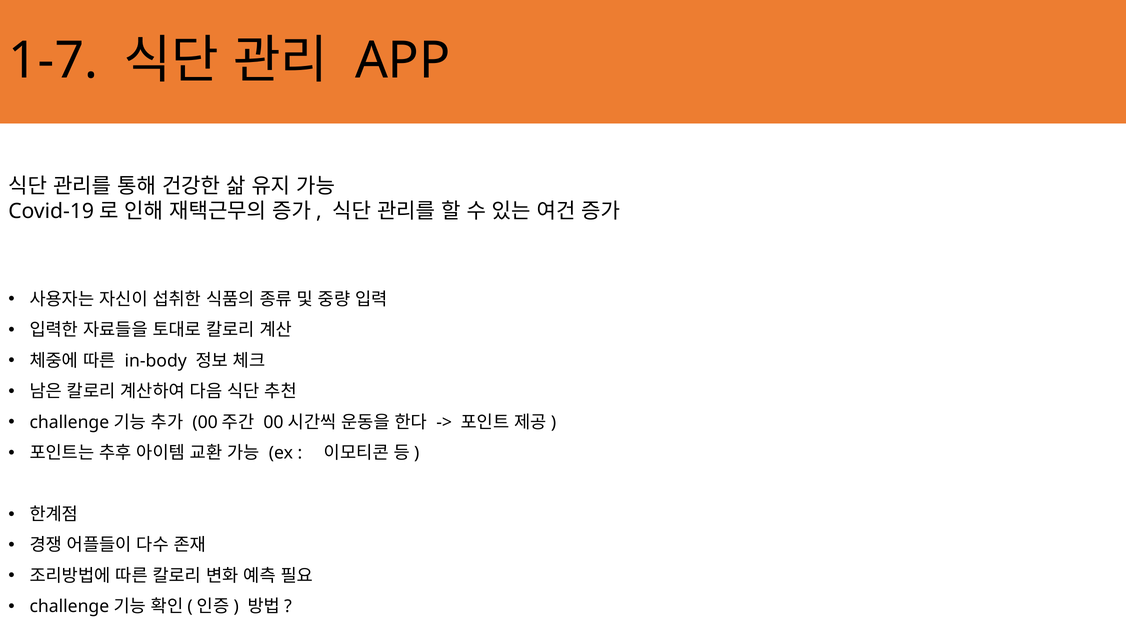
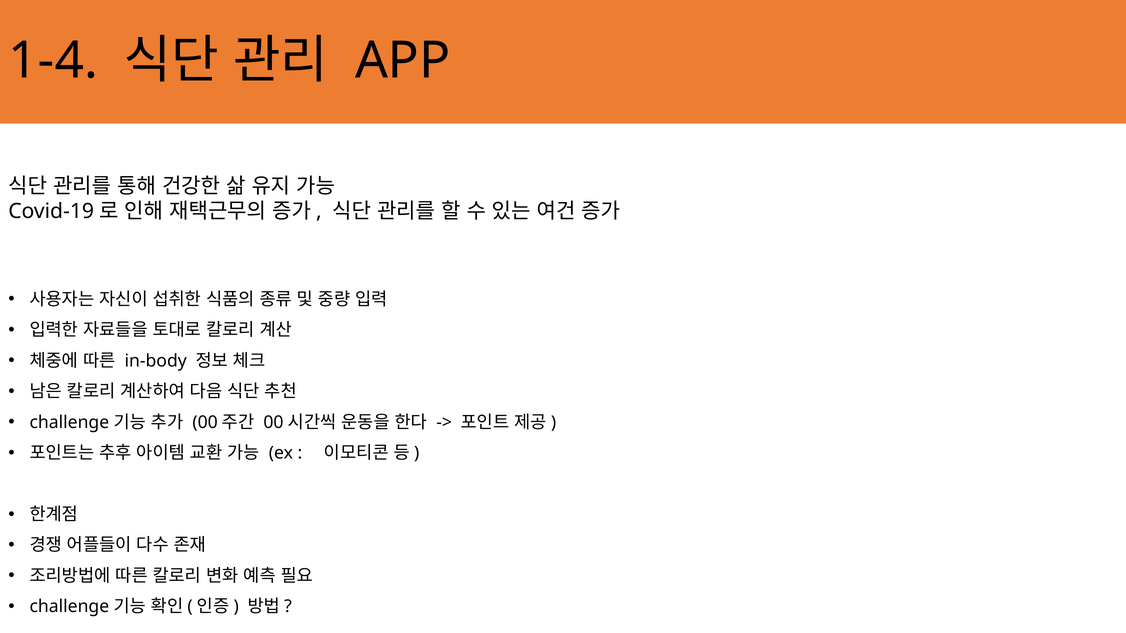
1-7: 1-7 -> 1-4
